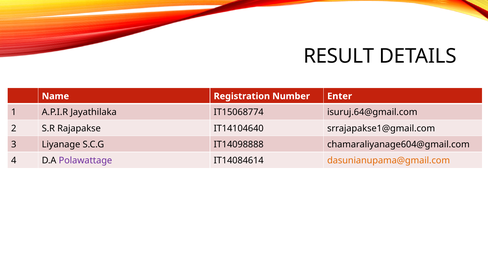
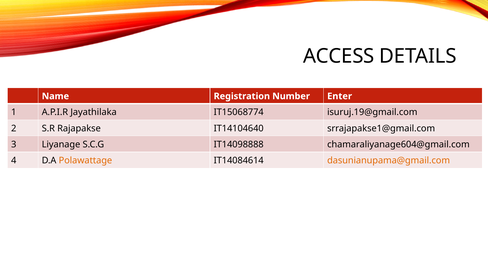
RESULT: RESULT -> ACCESS
isuruj.64@gmail.com: isuruj.64@gmail.com -> isuruj.19@gmail.com
Polawattage colour: purple -> orange
